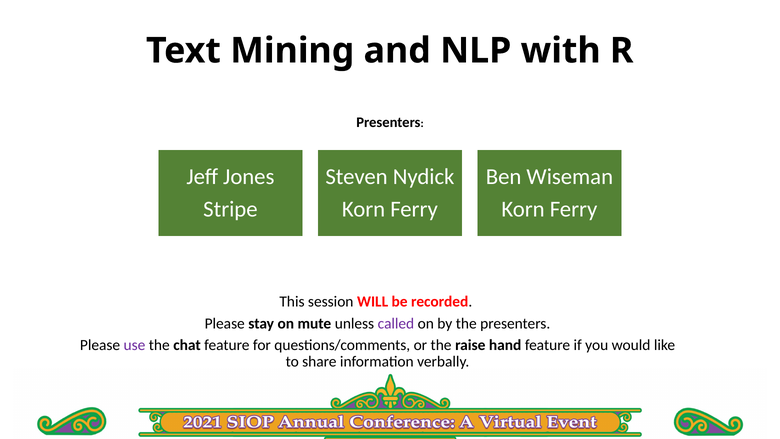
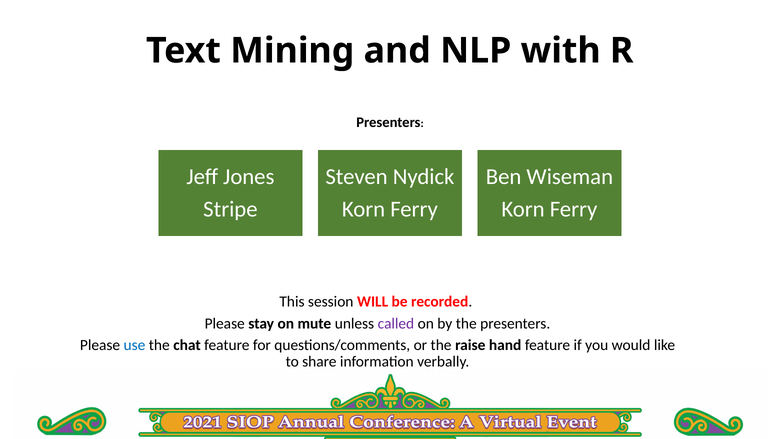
use colour: purple -> blue
